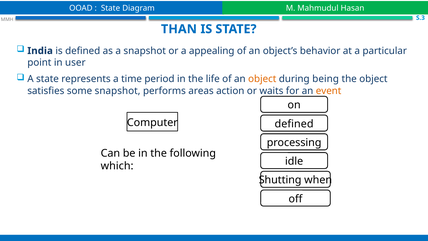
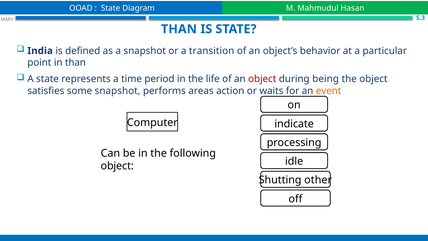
appealing: appealing -> transition
in user: user -> than
object at (262, 79) colour: orange -> red
defined at (294, 124): defined -> indicate
which at (117, 166): which -> object
when: when -> other
